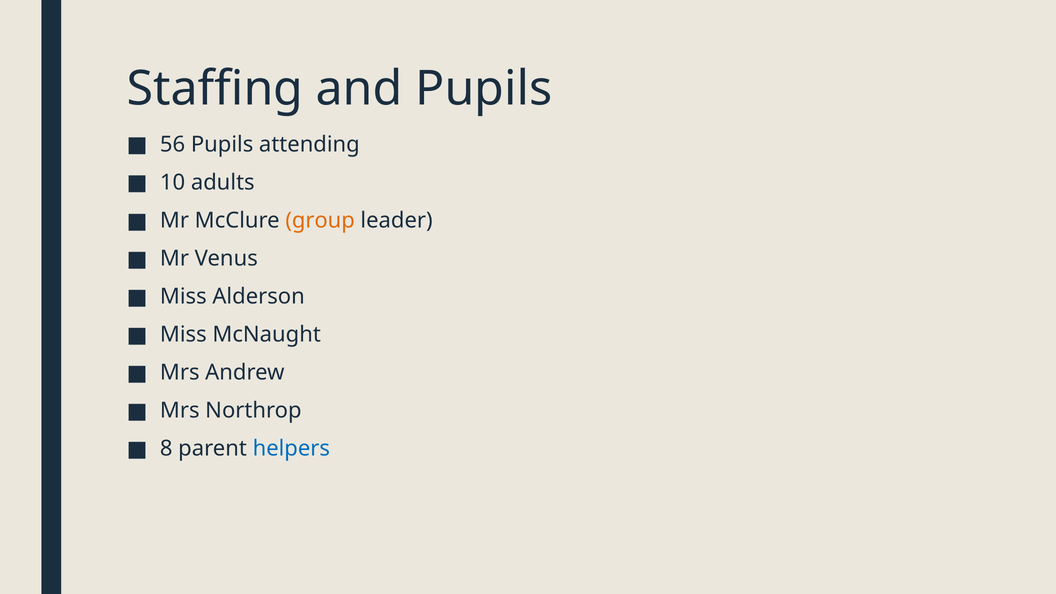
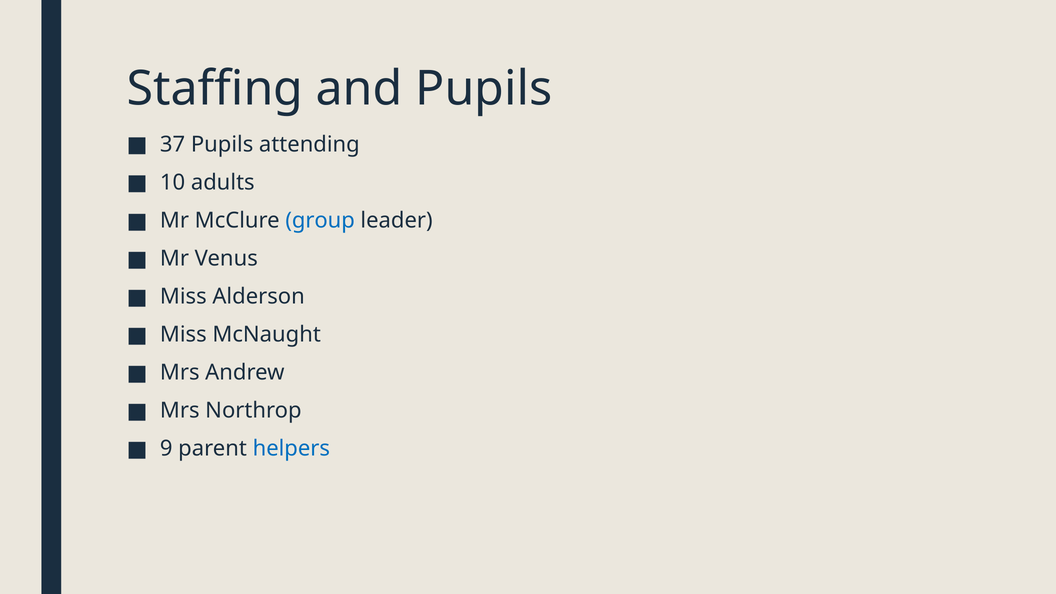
56: 56 -> 37
group colour: orange -> blue
8: 8 -> 9
